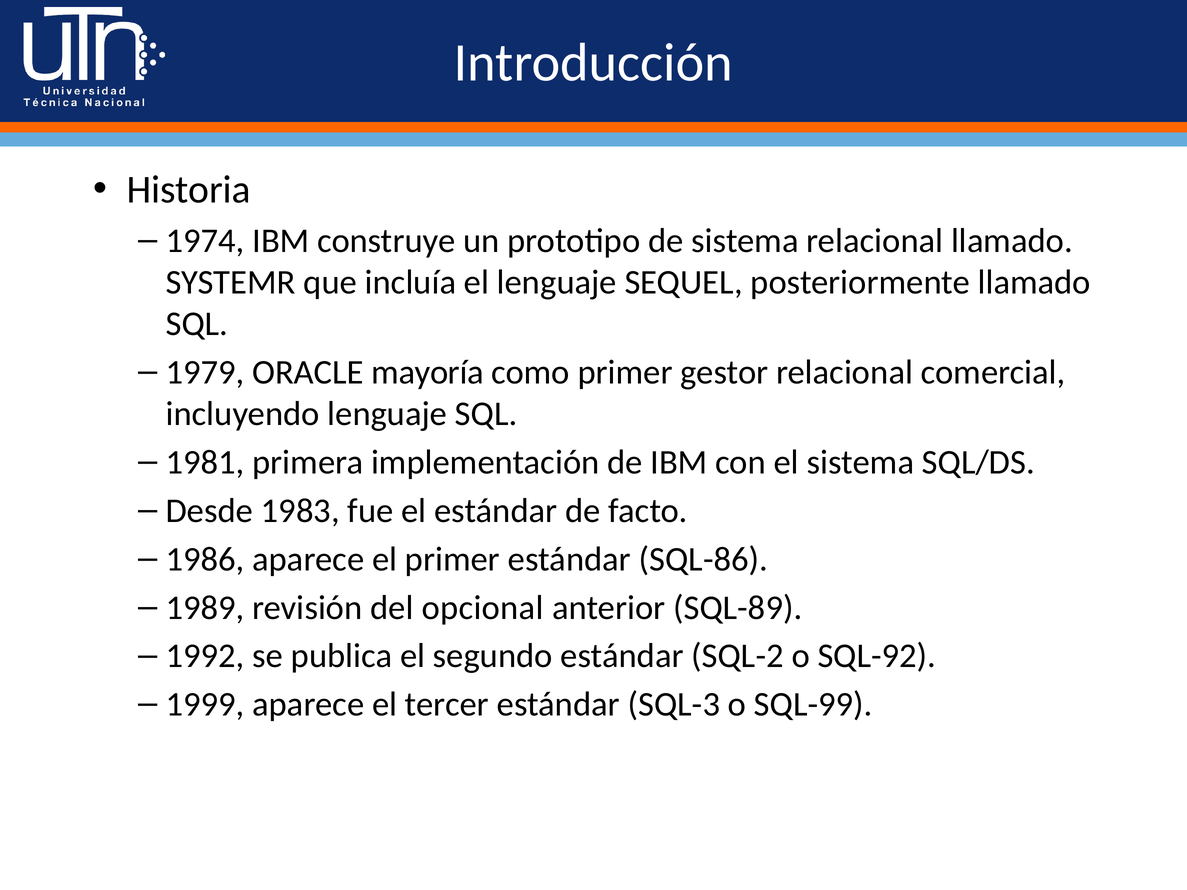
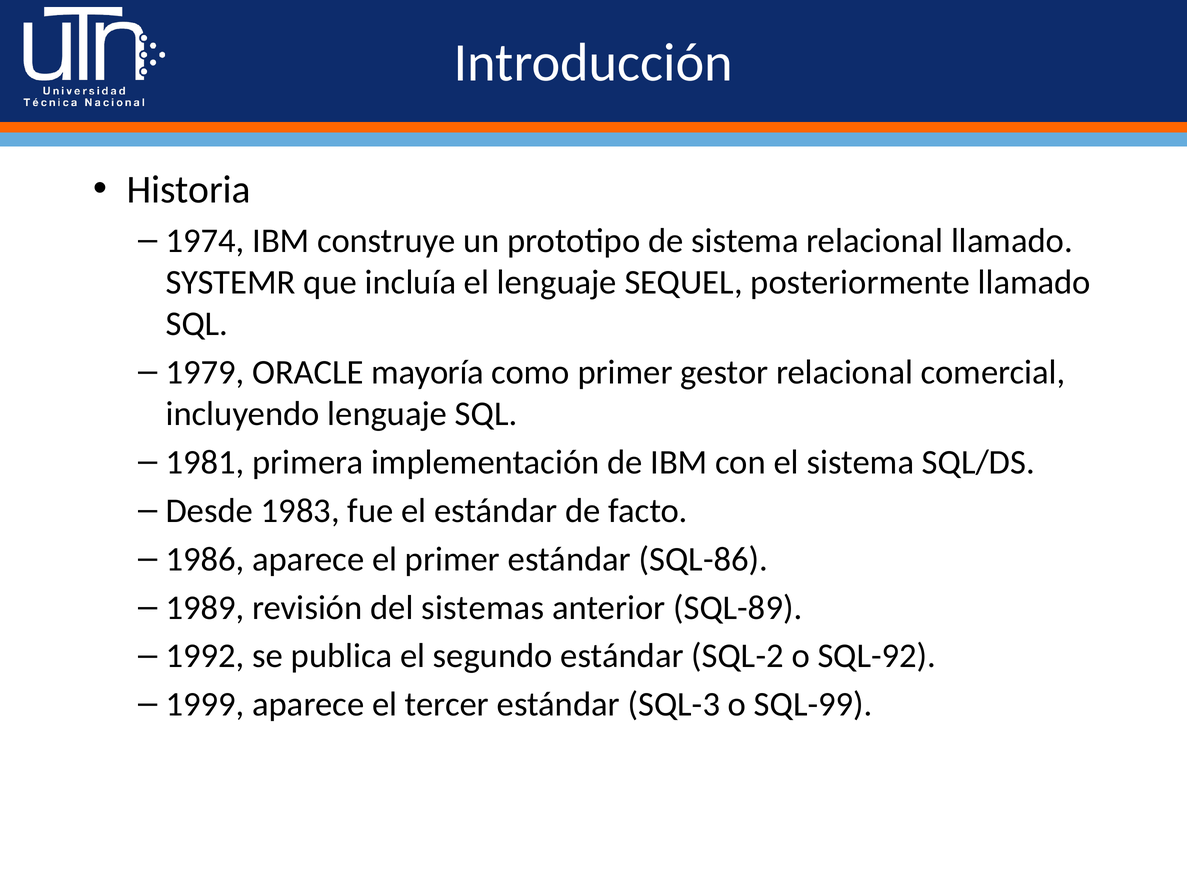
opcional: opcional -> sistemas
